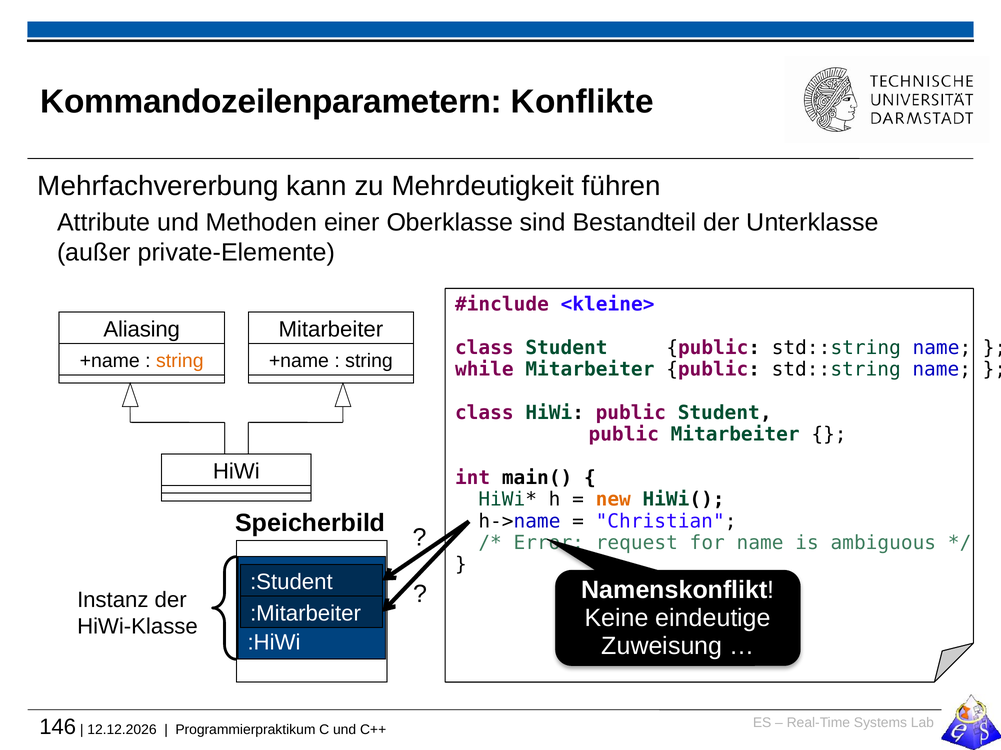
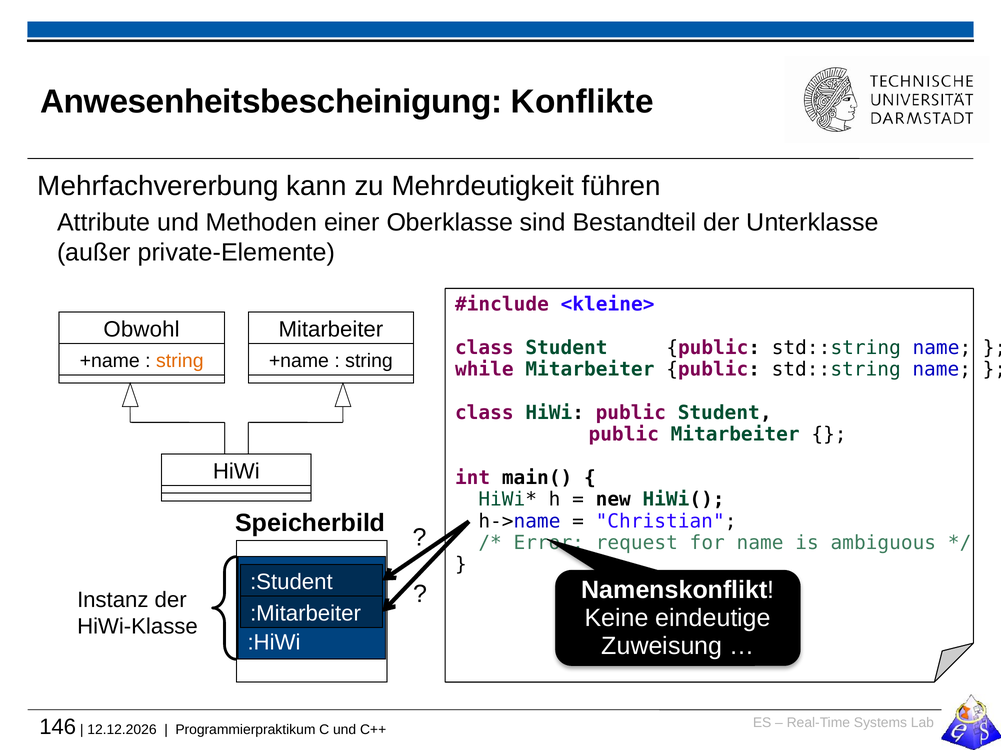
Kommandozeilenparametern: Kommandozeilenparametern -> Anwesenheitsbescheinigung
Aliasing: Aliasing -> Obwohl
new colour: orange -> black
